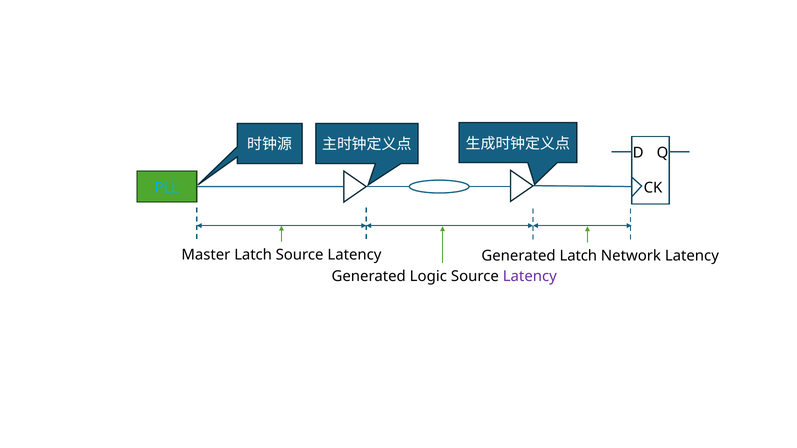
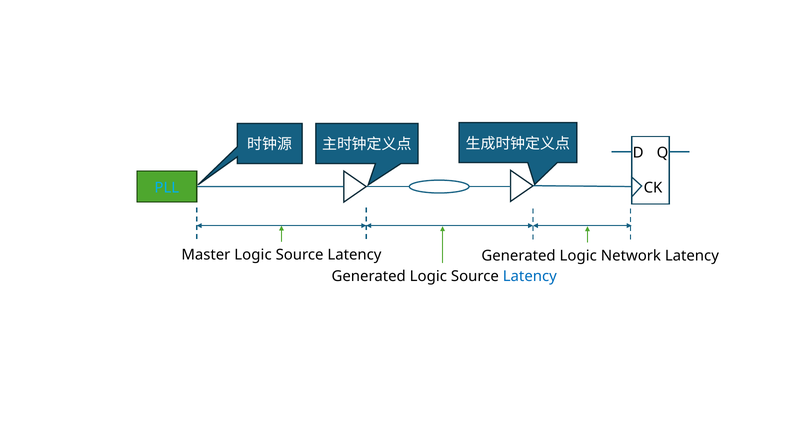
Master Latch: Latch -> Logic
Latch at (578, 256): Latch -> Logic
Latency at (530, 276) colour: purple -> blue
